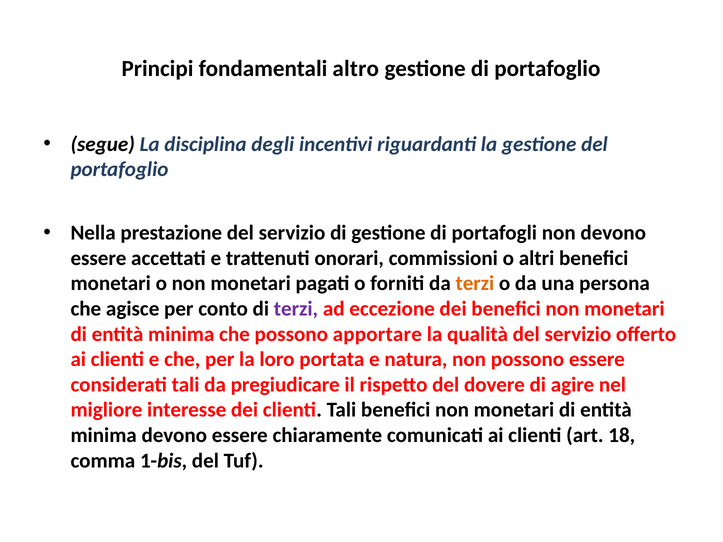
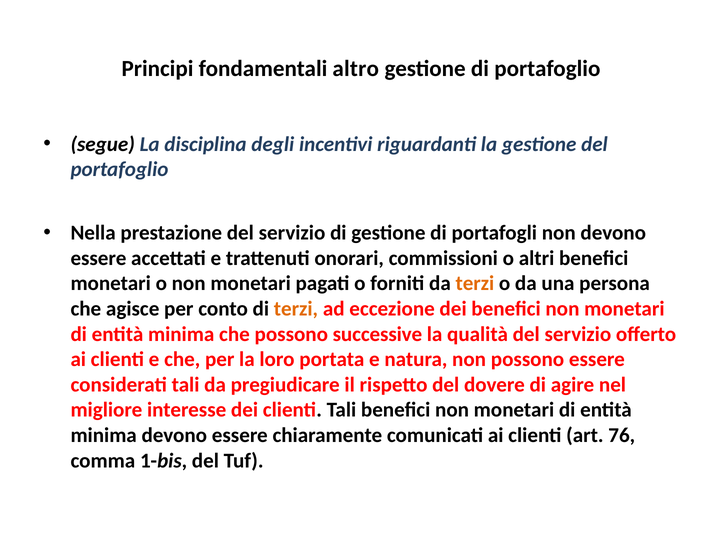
terzi at (296, 309) colour: purple -> orange
apportare: apportare -> successive
18: 18 -> 76
